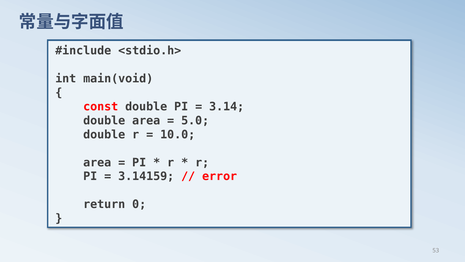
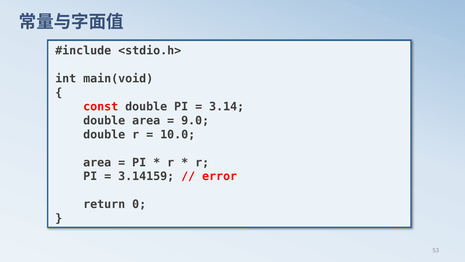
5.0: 5.0 -> 9.0
